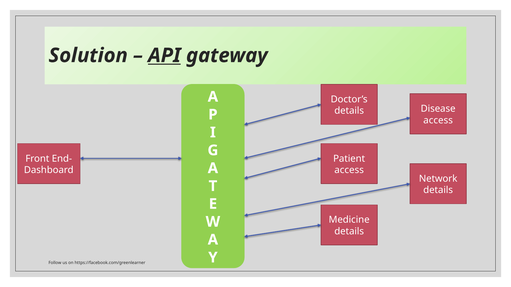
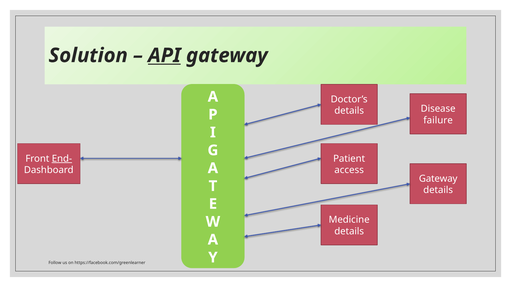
access at (438, 120): access -> failure
End- underline: none -> present
Network at (438, 179): Network -> Gateway
